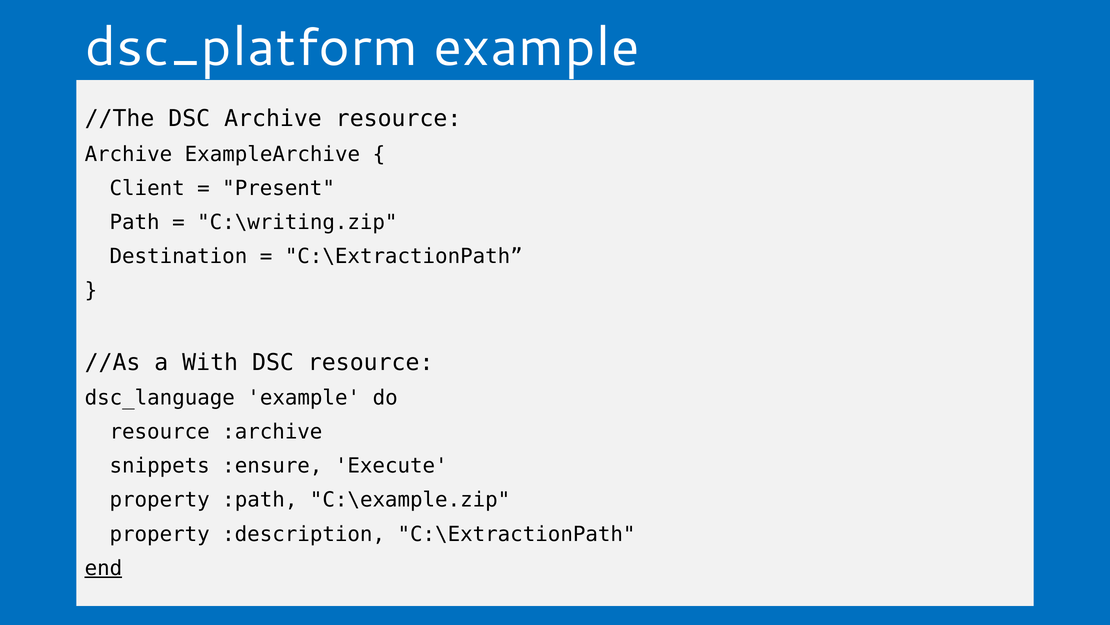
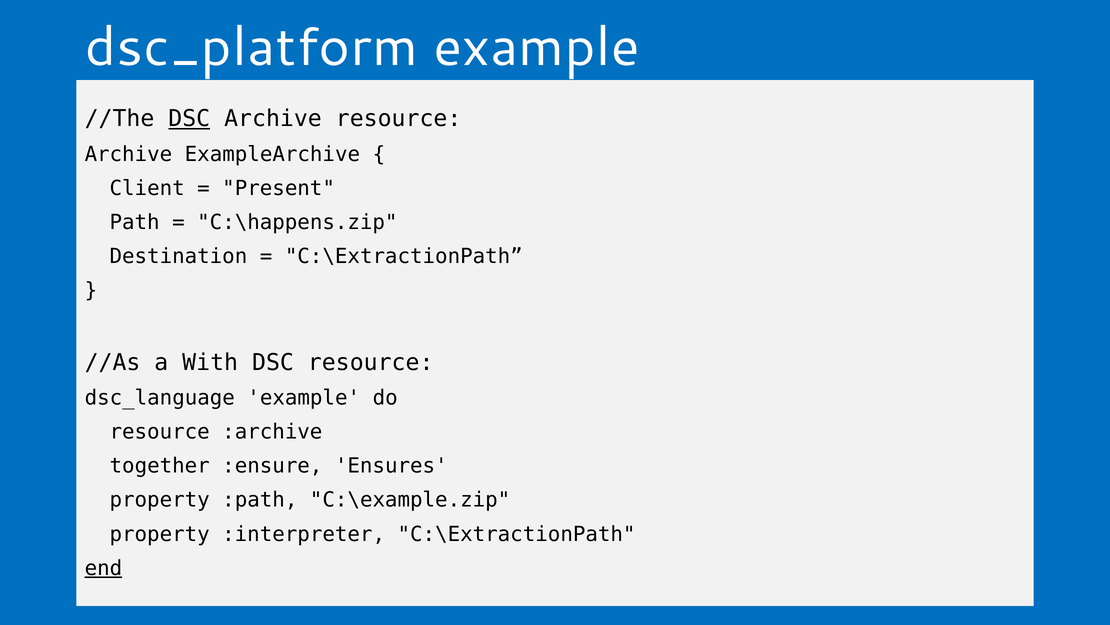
DSC at (189, 119) underline: none -> present
C:\writing.zip: C:\writing.zip -> C:\happens.zip
snippets: snippets -> together
Execute: Execute -> Ensures
:description: :description -> :interpreter
